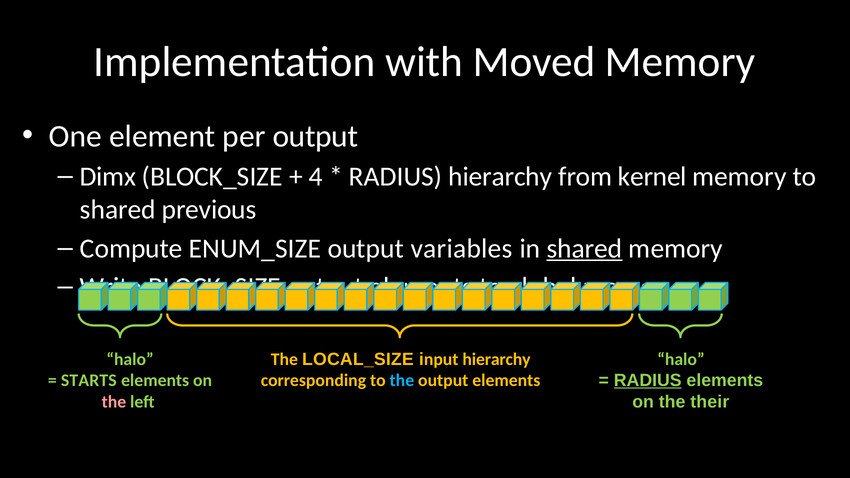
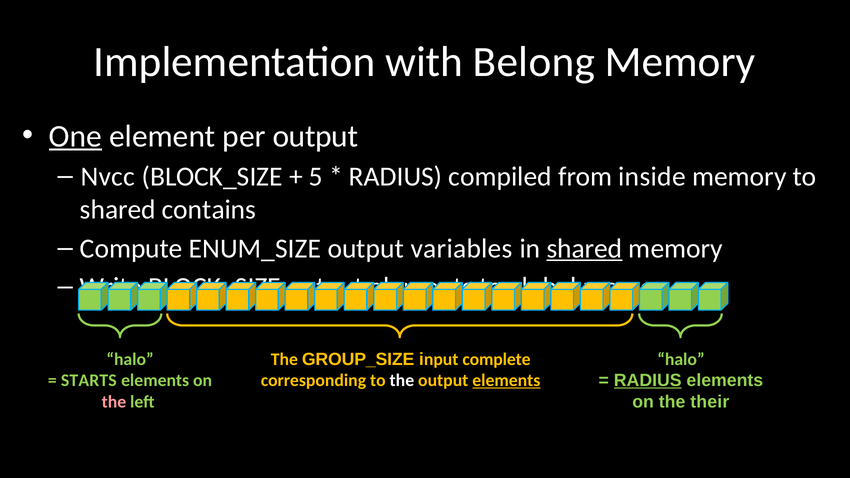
Moved: Moved -> Belong
One underline: none -> present
Dimx: Dimx -> Nvcc
4: 4 -> 5
RADIUS hierarchy: hierarchy -> compiled
kernel: kernel -> inside
previous: previous -> contains
LOCAL_SIZE: LOCAL_SIZE -> GROUP_SIZE
input hierarchy: hierarchy -> complete
the at (402, 381) colour: light blue -> white
elements at (506, 381) underline: none -> present
